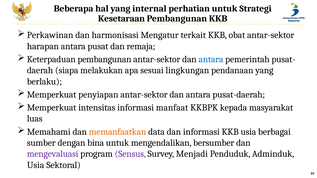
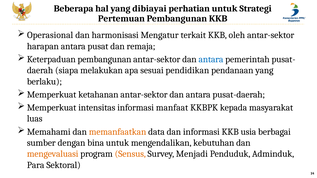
internal: internal -> dibiayai
Kesetaraan: Kesetaraan -> Pertemuan
Perkawinan: Perkawinan -> Operasional
obat: obat -> oleh
lingkungan: lingkungan -> pendidikan
penyiapan: penyiapan -> ketahanan
bersumber: bersumber -> kebutuhan
mengevaluasi colour: purple -> orange
Sensus colour: purple -> orange
Usia at (36, 165): Usia -> Para
